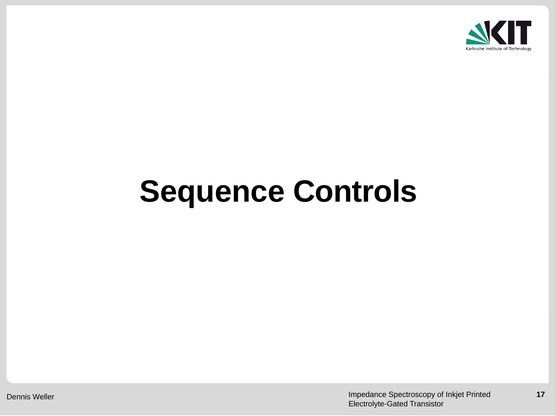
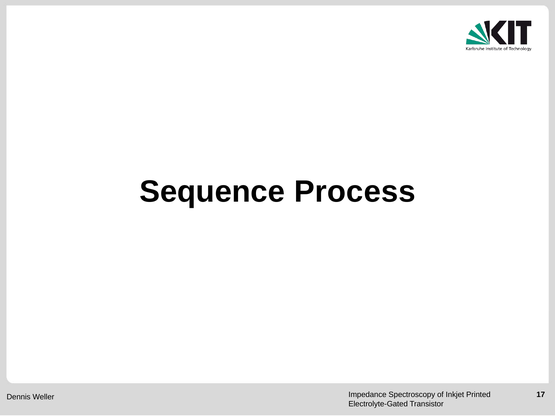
Controls: Controls -> Process
